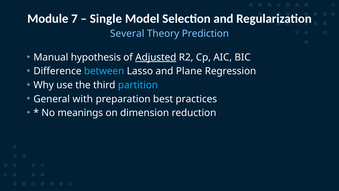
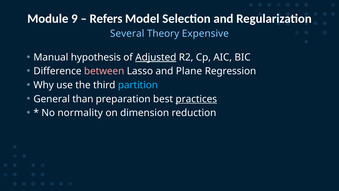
7: 7 -> 9
Single: Single -> Refers
Prediction: Prediction -> Expensive
between colour: light blue -> pink
with: with -> than
practices underline: none -> present
meanings: meanings -> normality
